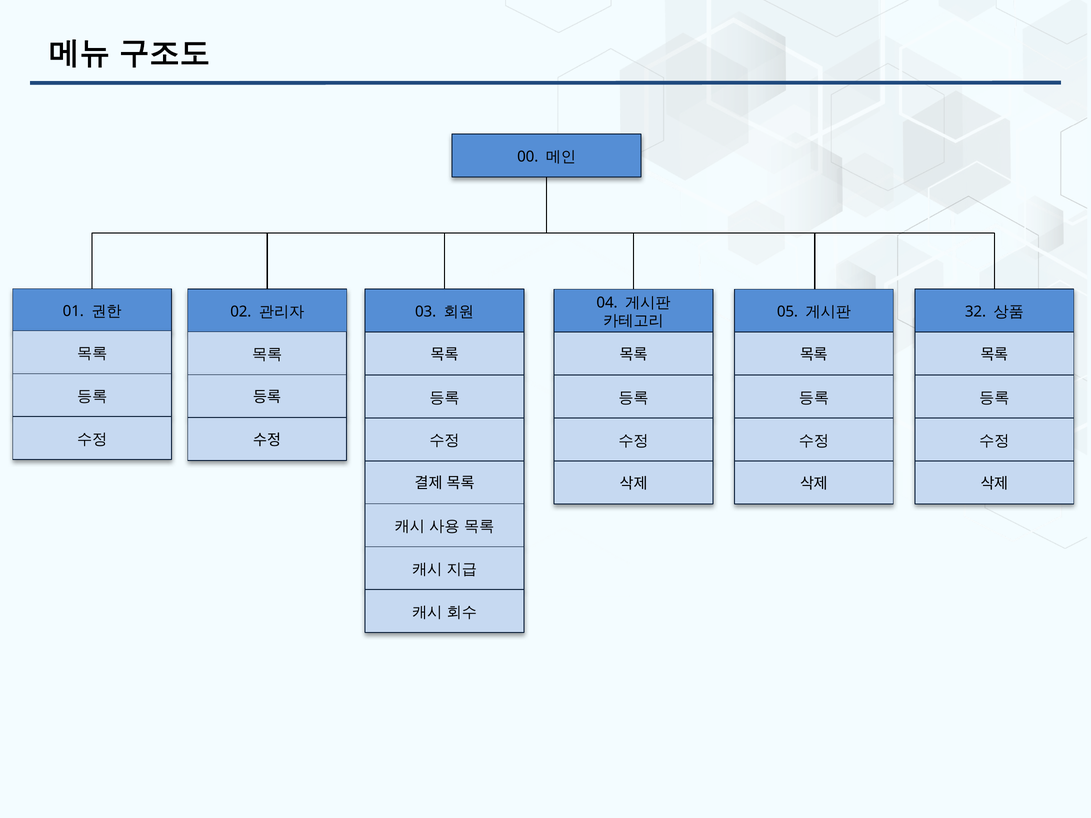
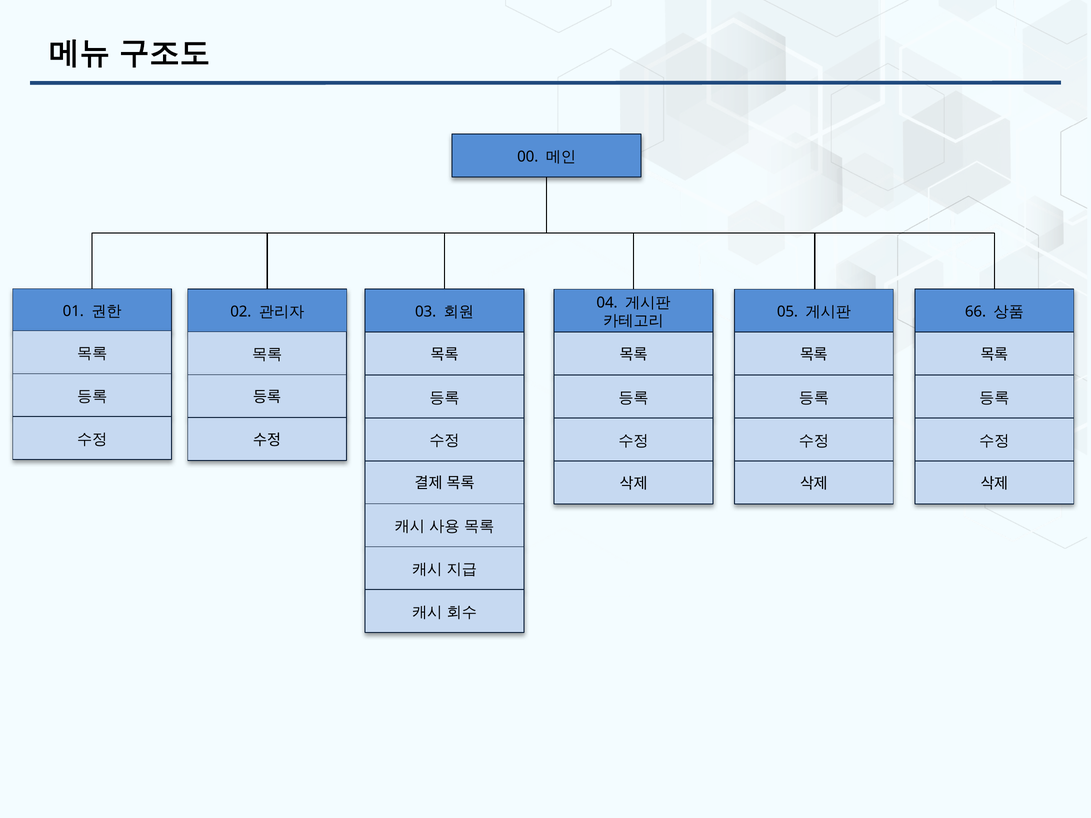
32: 32 -> 66
